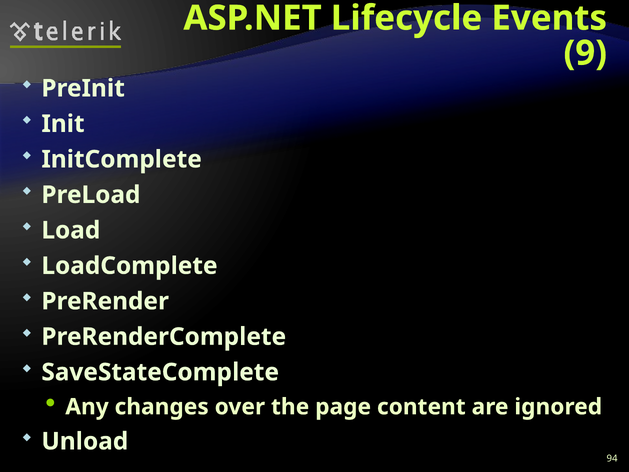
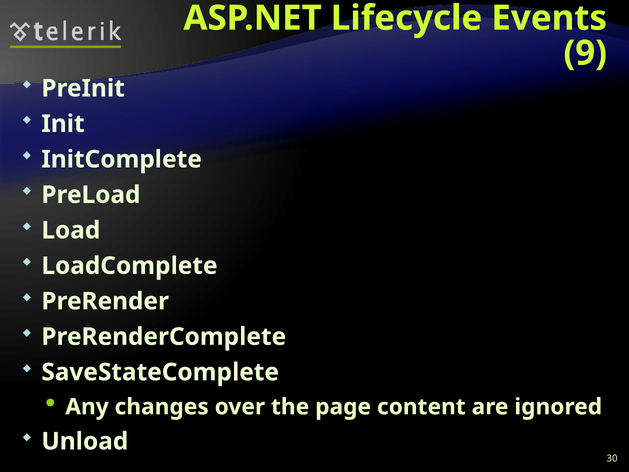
94: 94 -> 30
